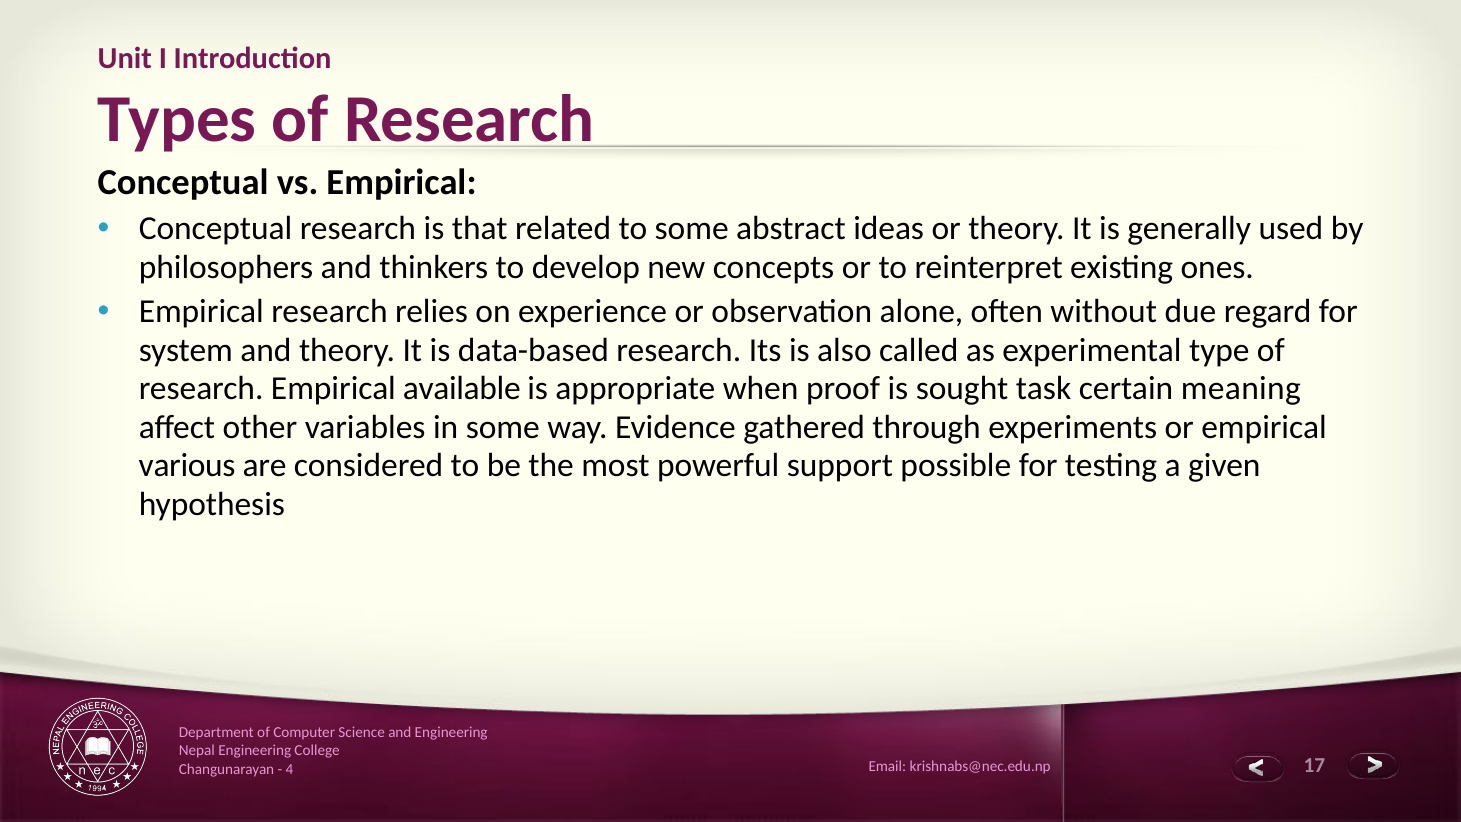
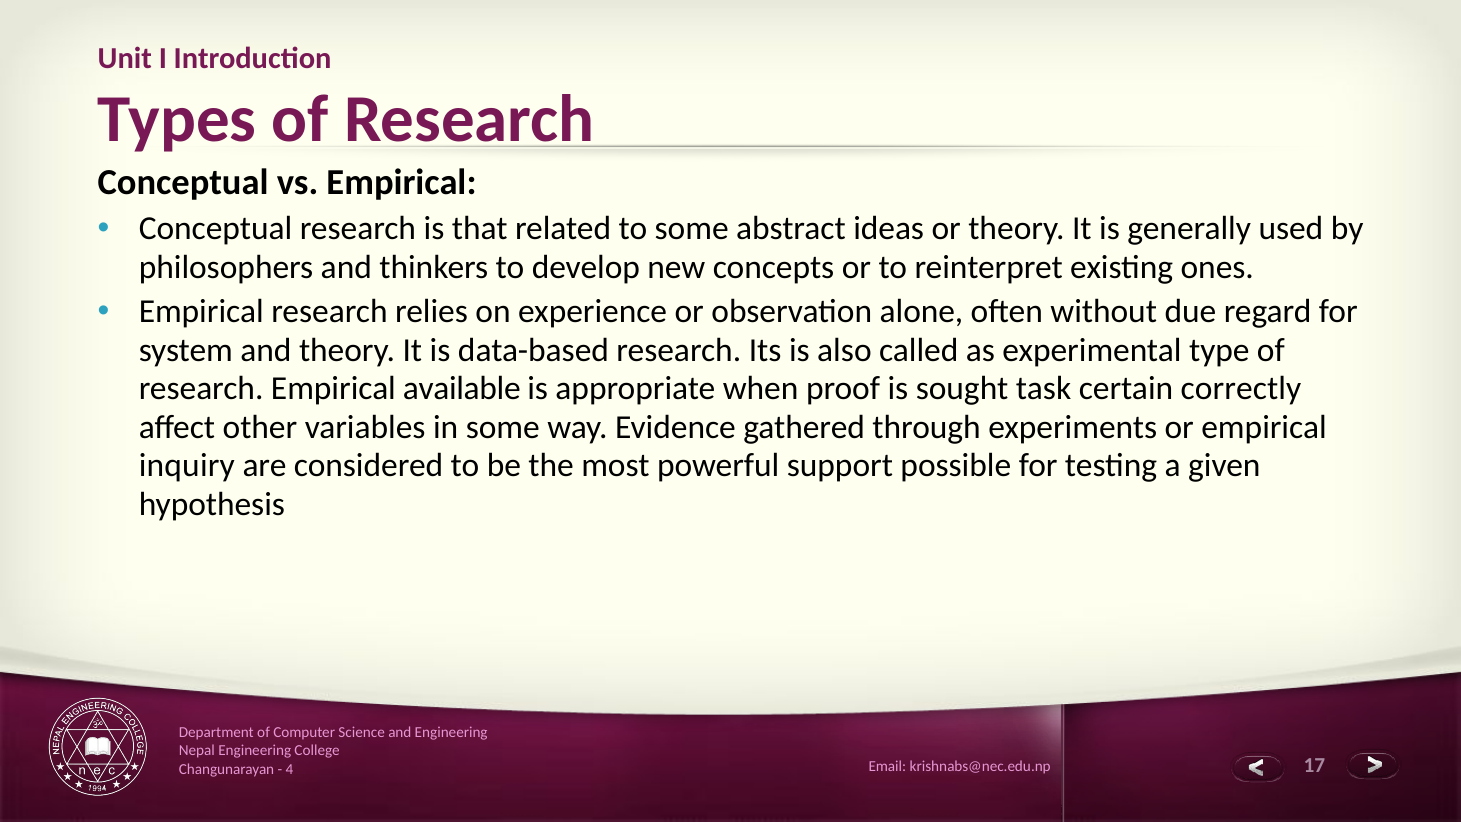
meaning: meaning -> correctly
various: various -> inquiry
